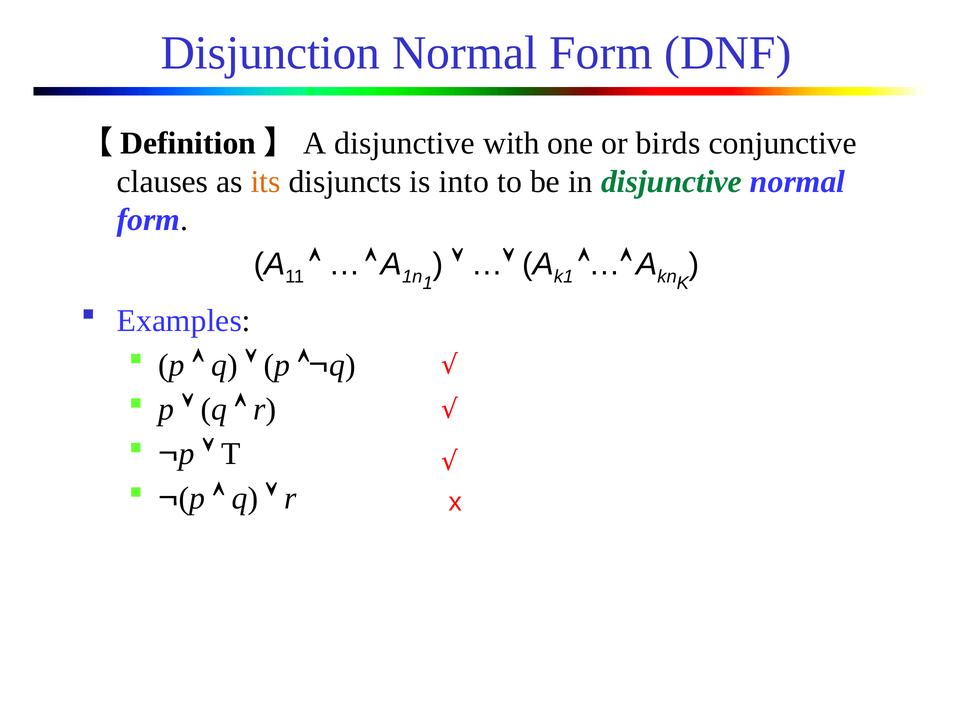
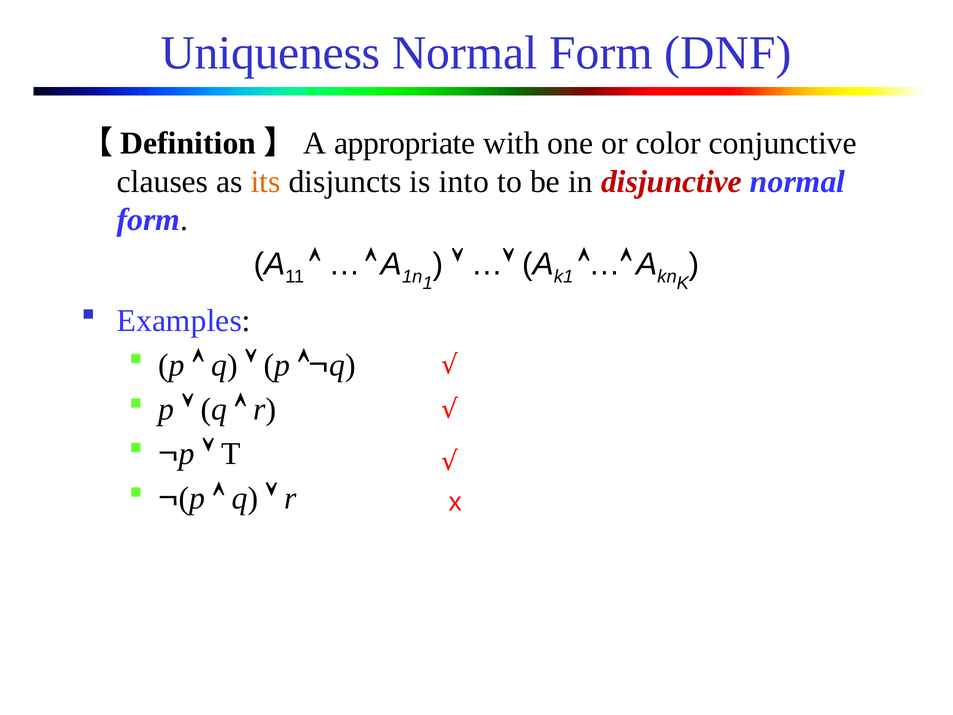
Disjunction: Disjunction -> Uniqueness
【Definition】A disjunctive: disjunctive -> appropriate
birds: birds -> color
disjunctive at (672, 181) colour: green -> red
